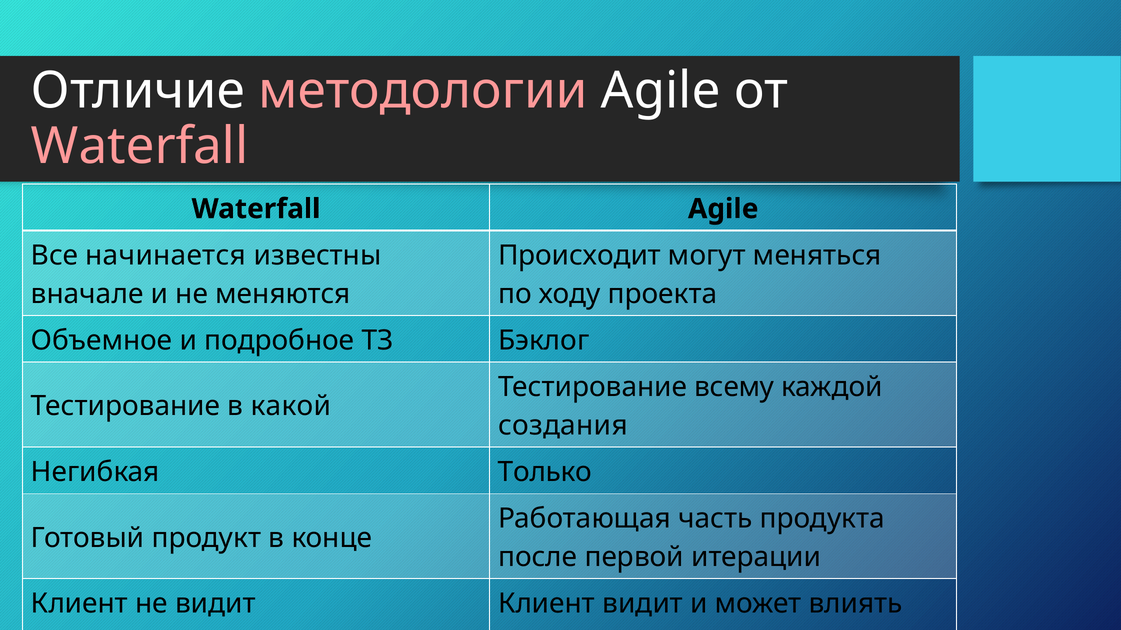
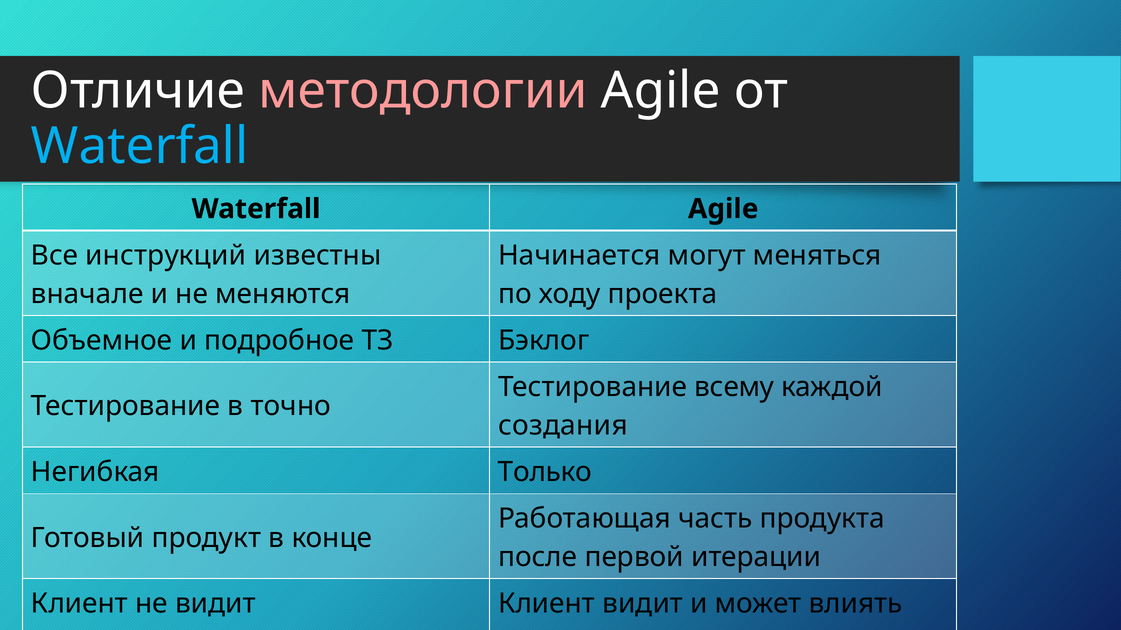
Waterfall at (140, 146) colour: pink -> light blue
начинается: начинается -> инструкций
Происходит: Происходит -> Начинается
какой: какой -> точно
